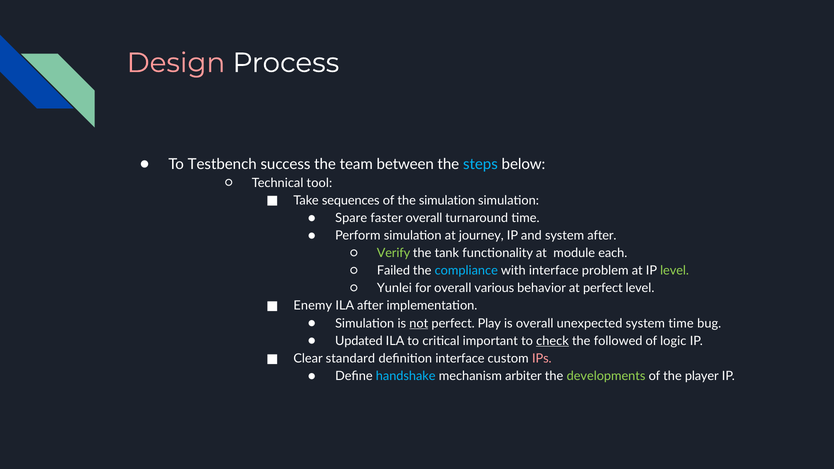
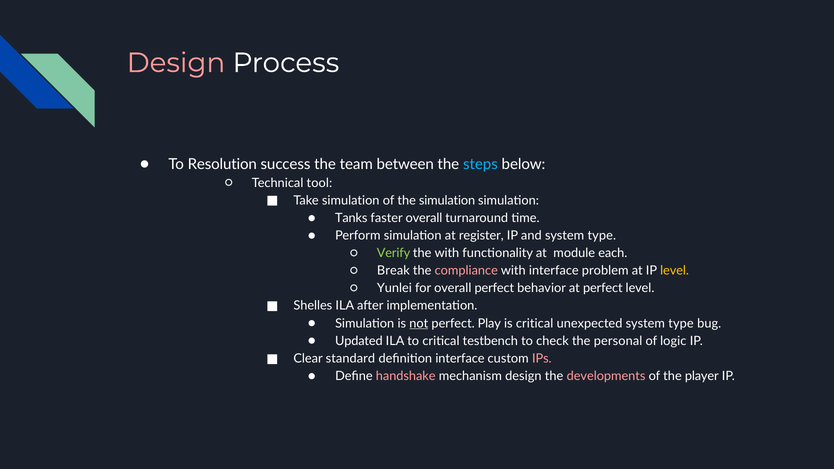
Testbench: Testbench -> Resolution
Take sequences: sequences -> simulation
Spare: Spare -> Tanks
journey: journey -> register
and system after: after -> type
the tank: tank -> with
Failed: Failed -> Break
compliance colour: light blue -> pink
level at (675, 271) colour: light green -> yellow
overall various: various -> perfect
Enemy: Enemy -> Shelles
is overall: overall -> critical
unexpected system time: time -> type
important: important -> testbench
check underline: present -> none
followed: followed -> personal
handshake colour: light blue -> pink
mechanism arbiter: arbiter -> design
developments colour: light green -> pink
